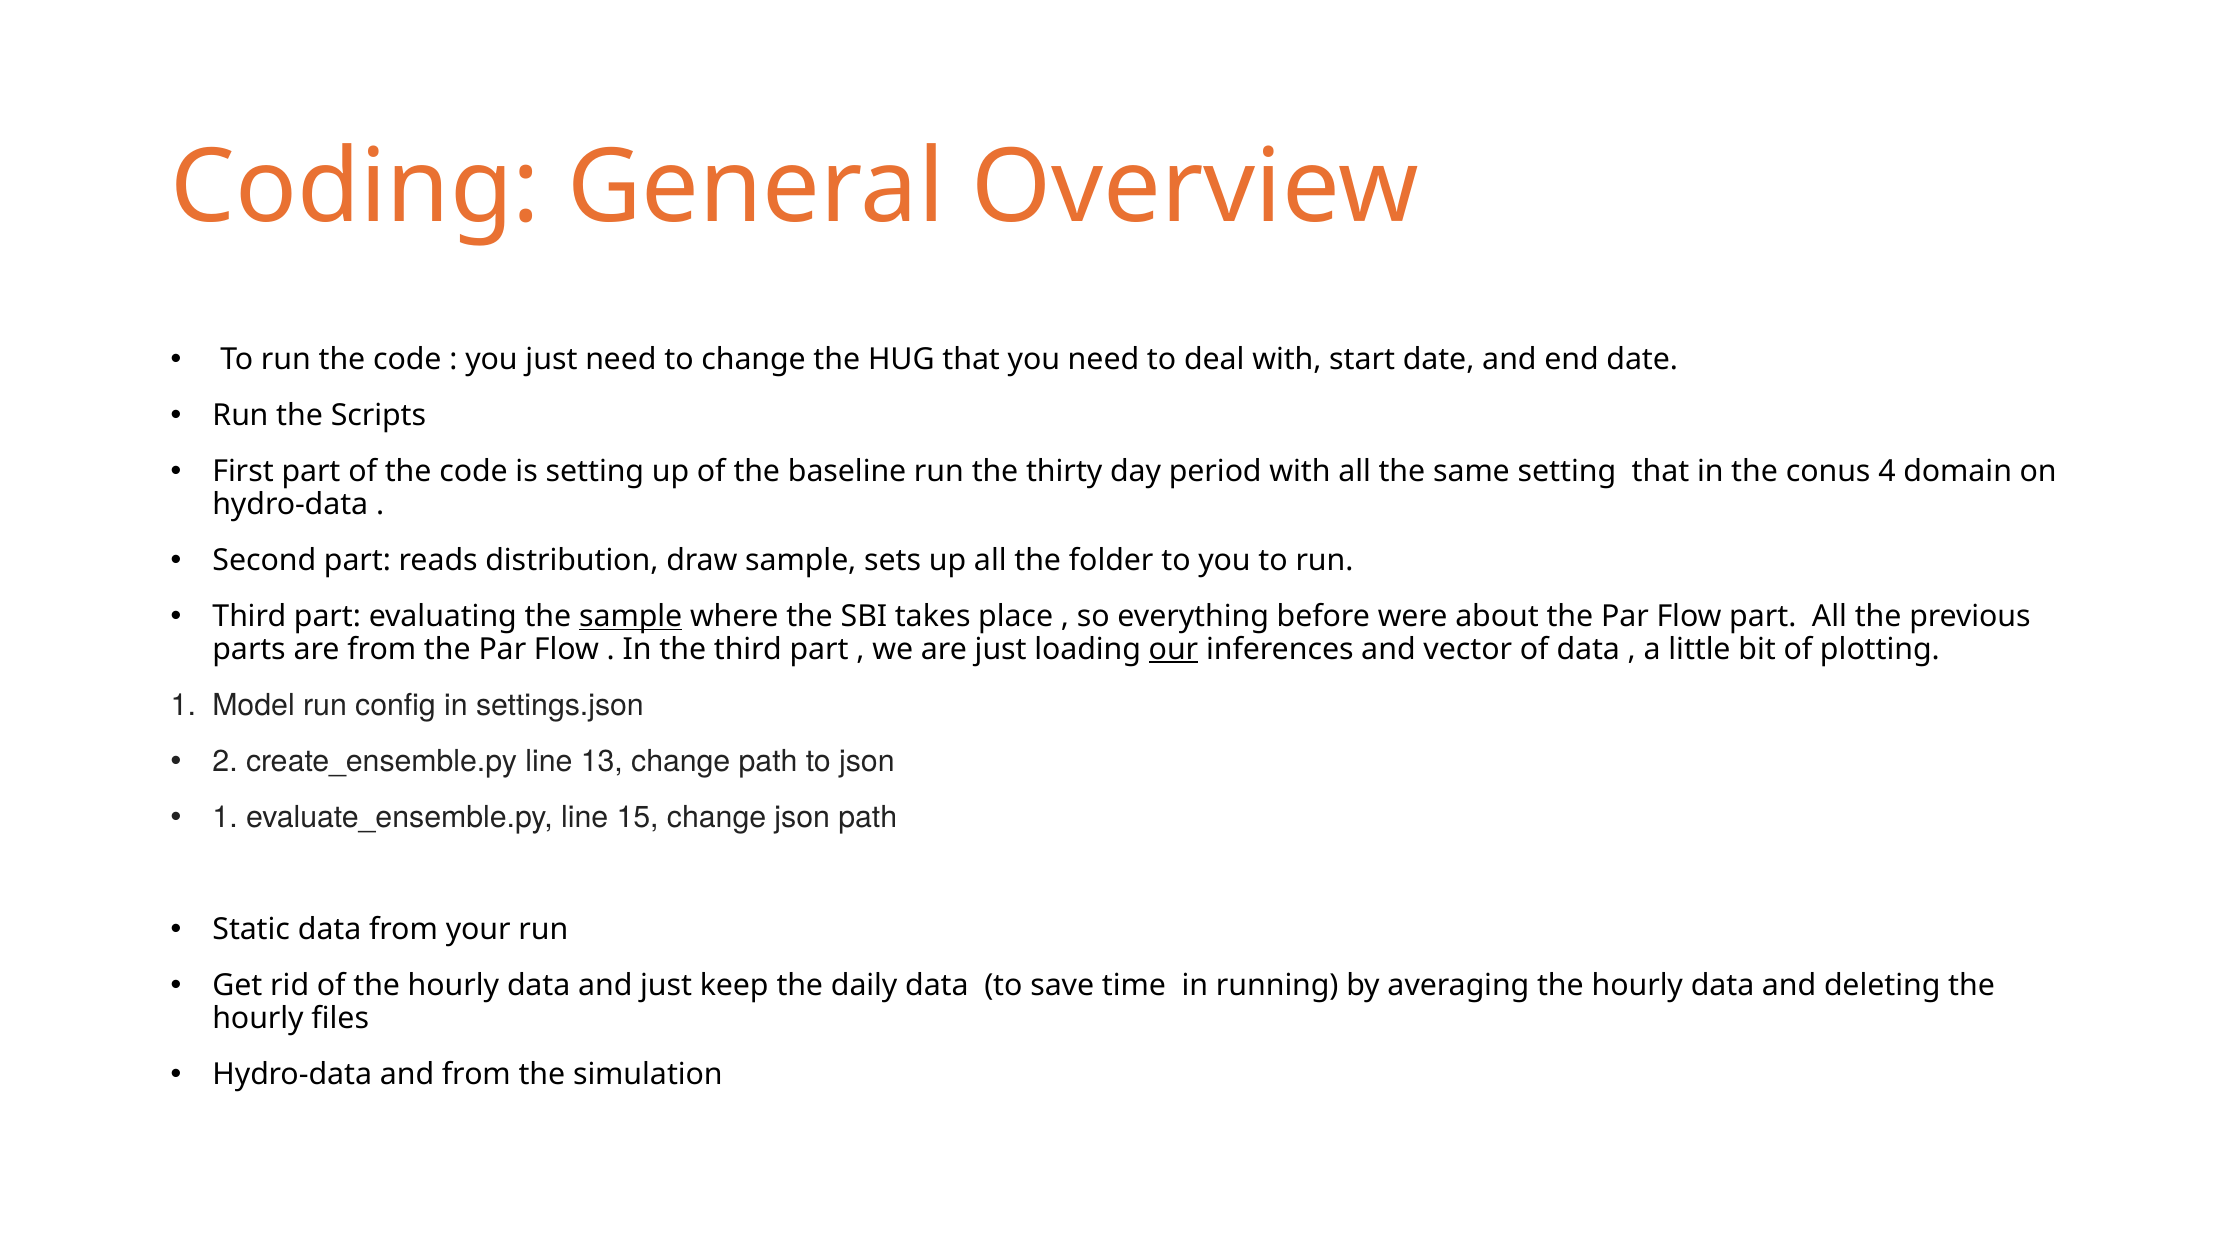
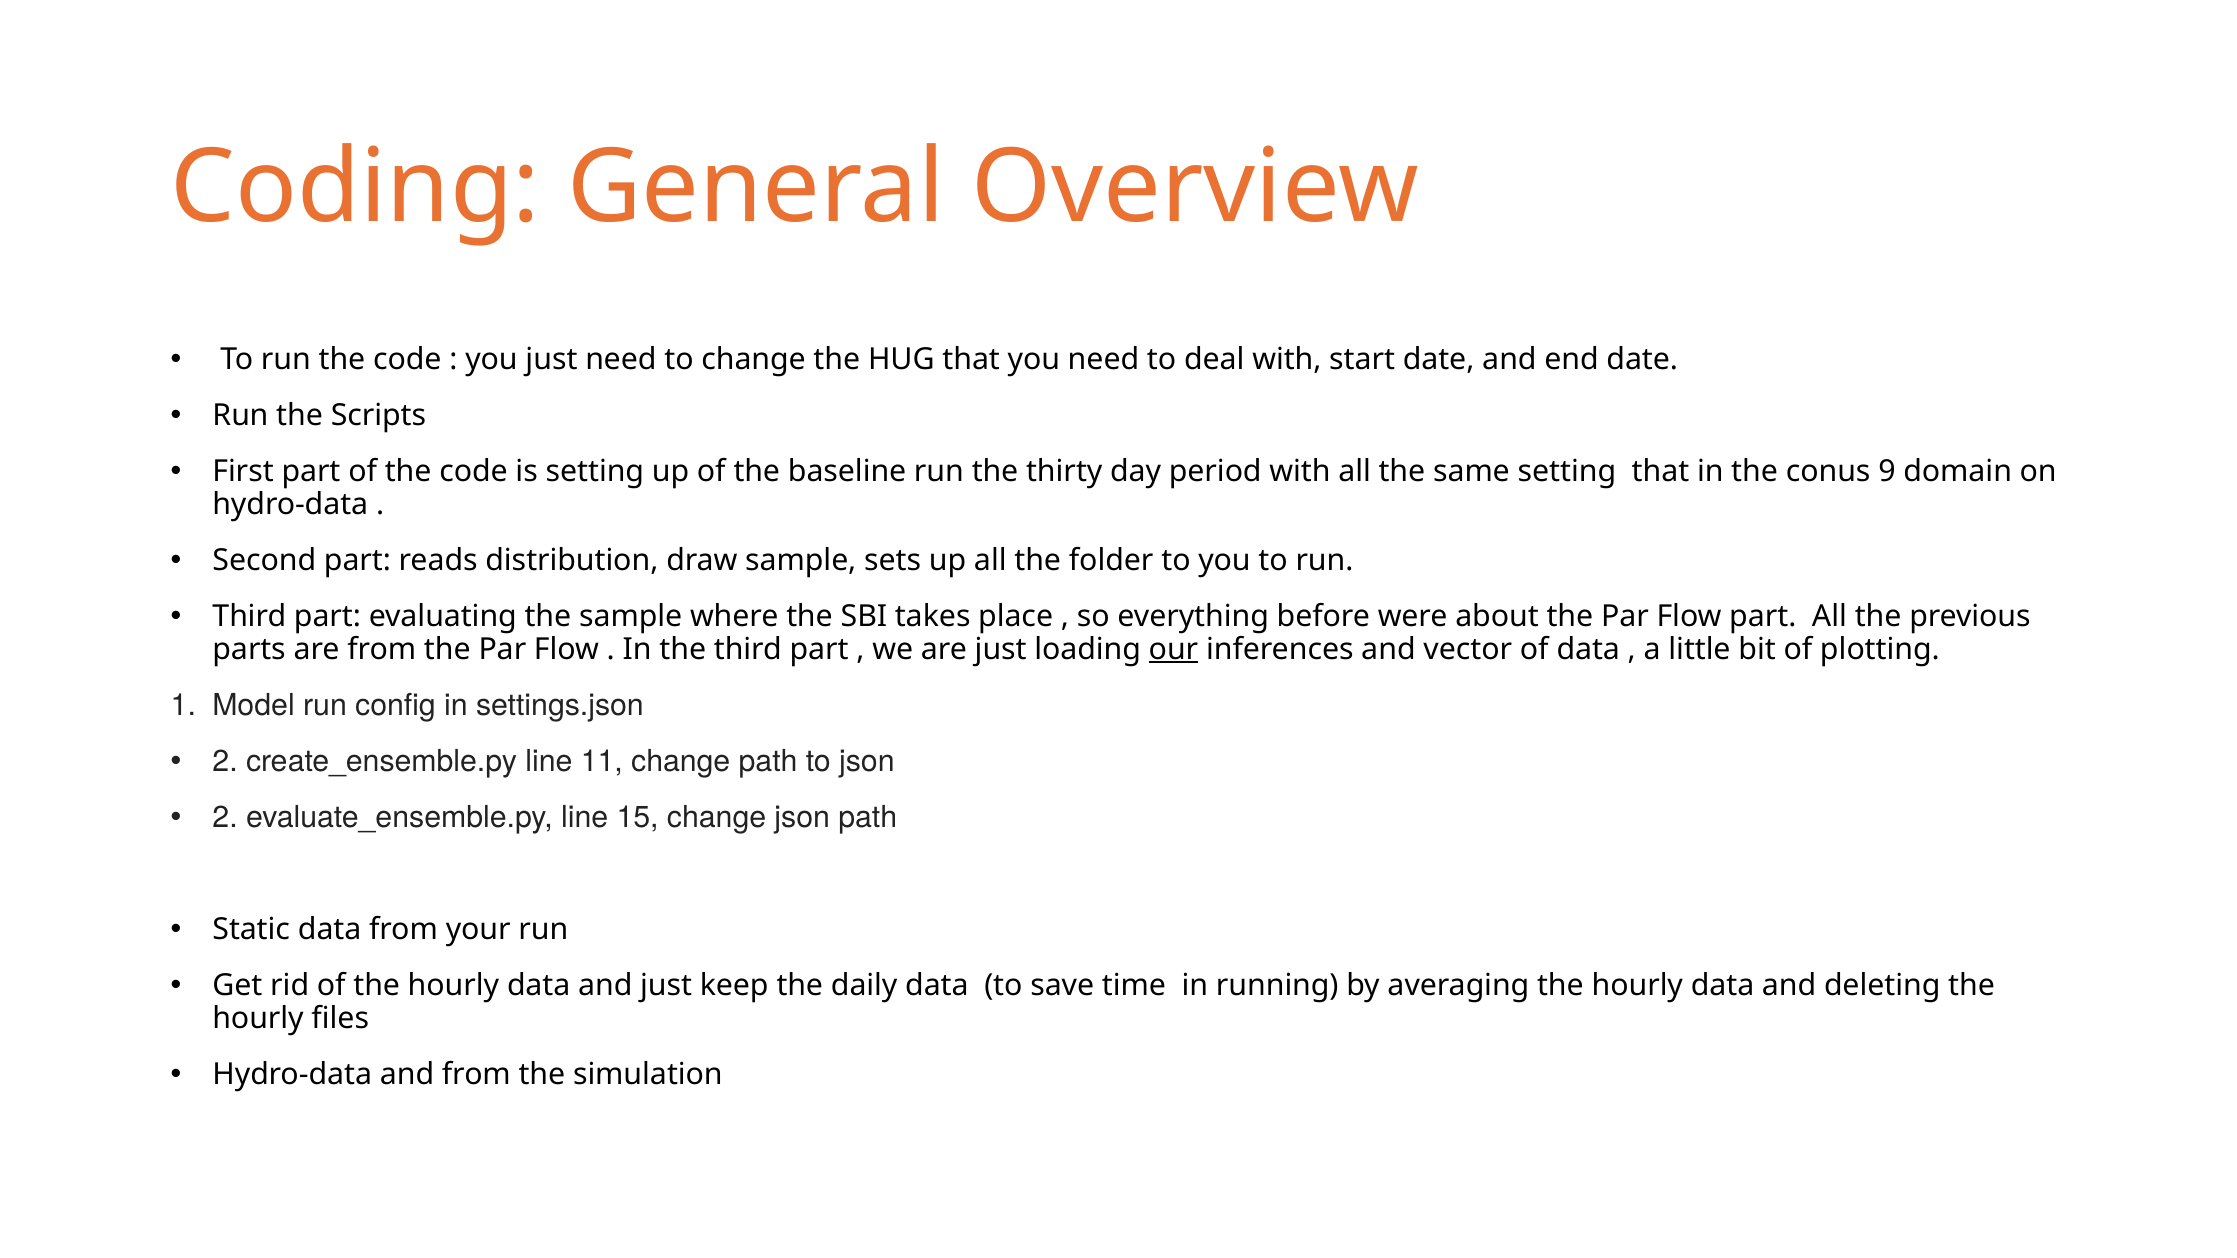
4: 4 -> 9
sample at (631, 617) underline: present -> none
13: 13 -> 11
1 at (225, 818): 1 -> 2
